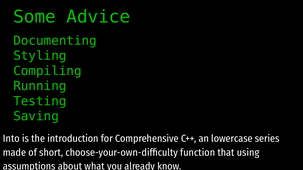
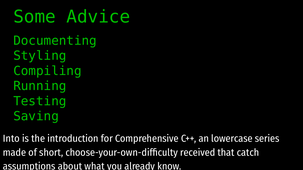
function: function -> received
using: using -> catch
